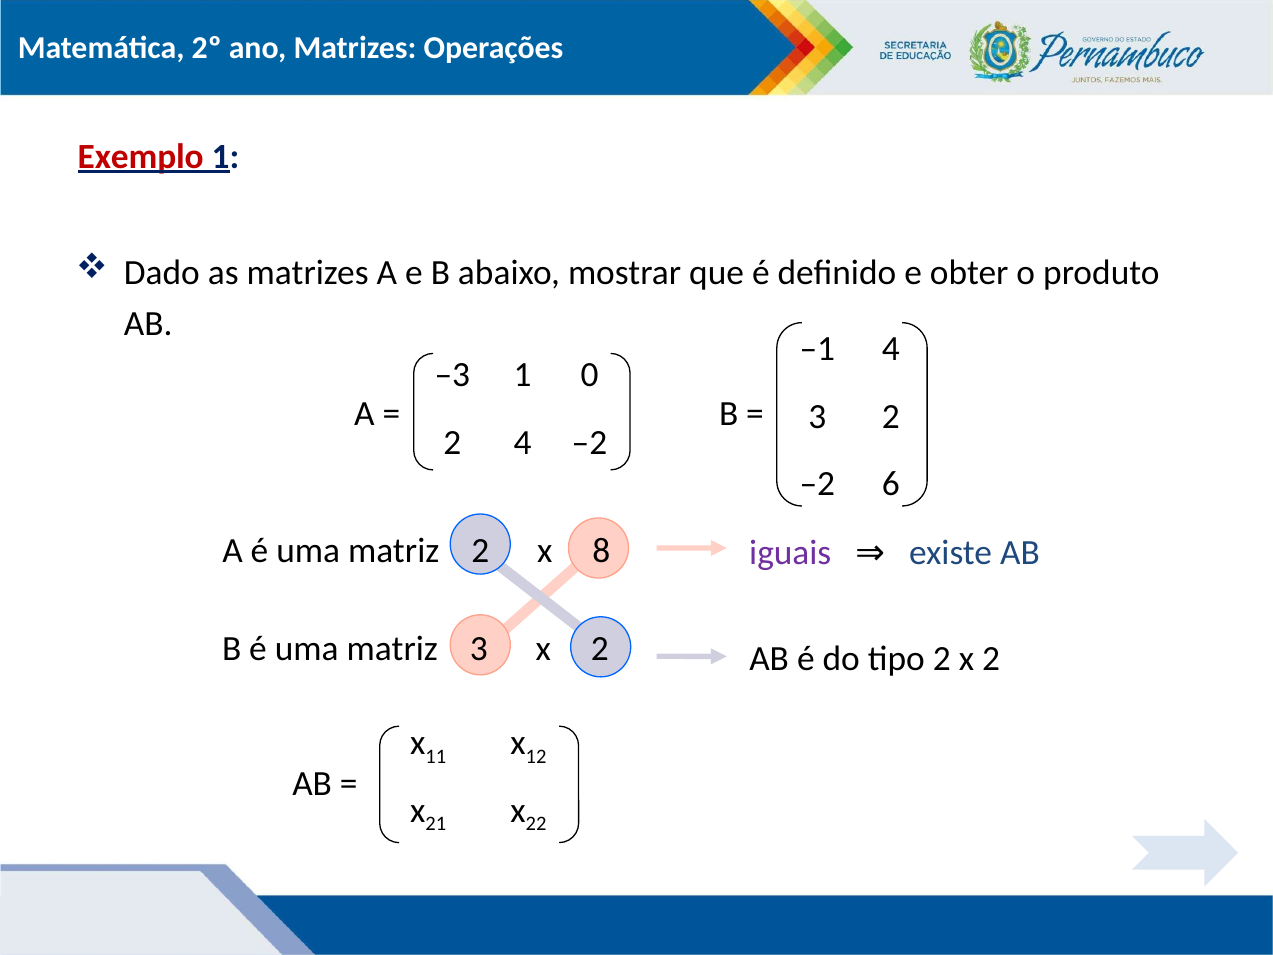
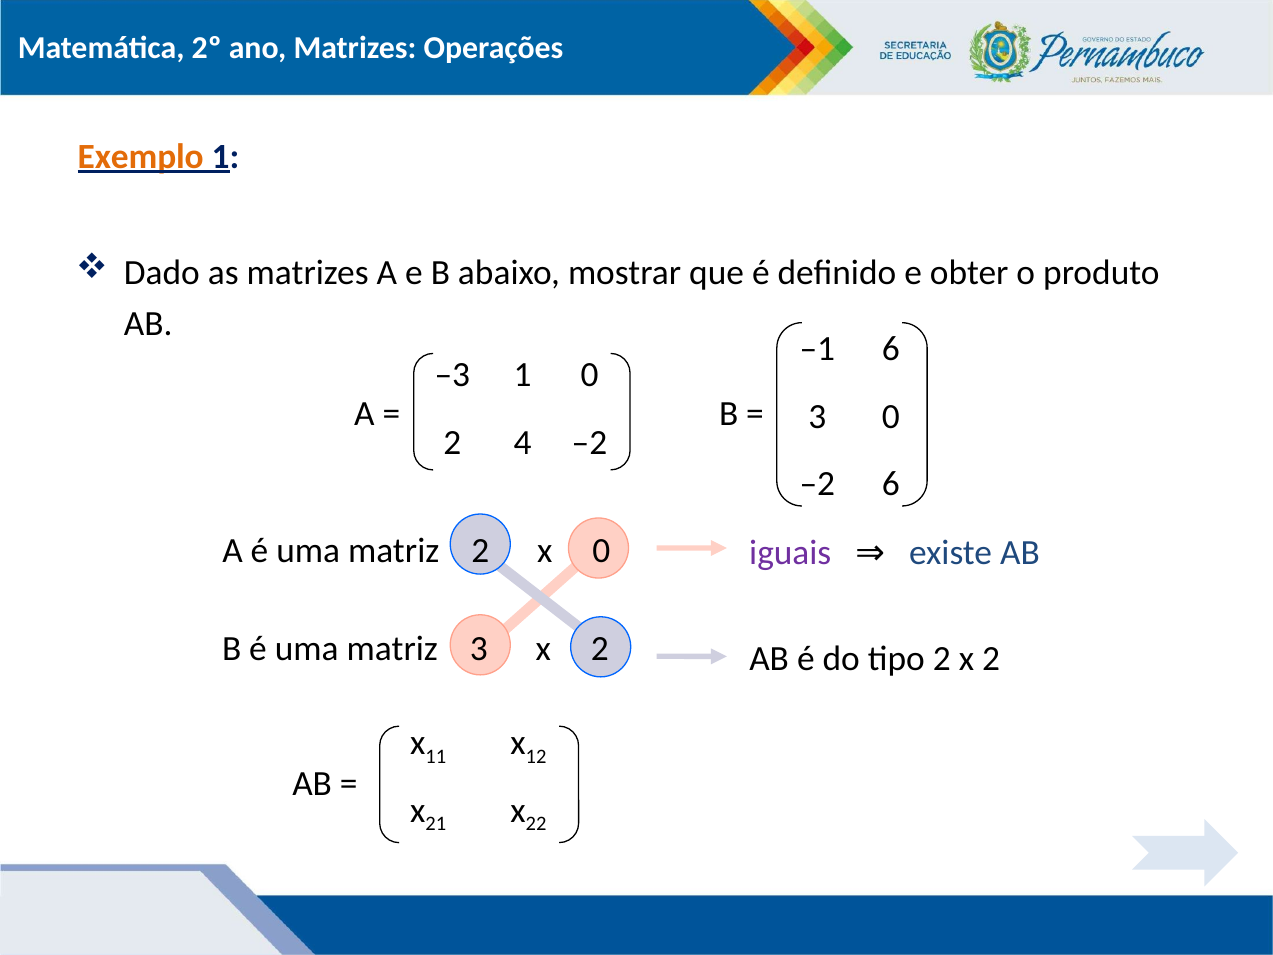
Exemplo colour: red -> orange
–1 4: 4 -> 6
3 2: 2 -> 0
x 8: 8 -> 0
